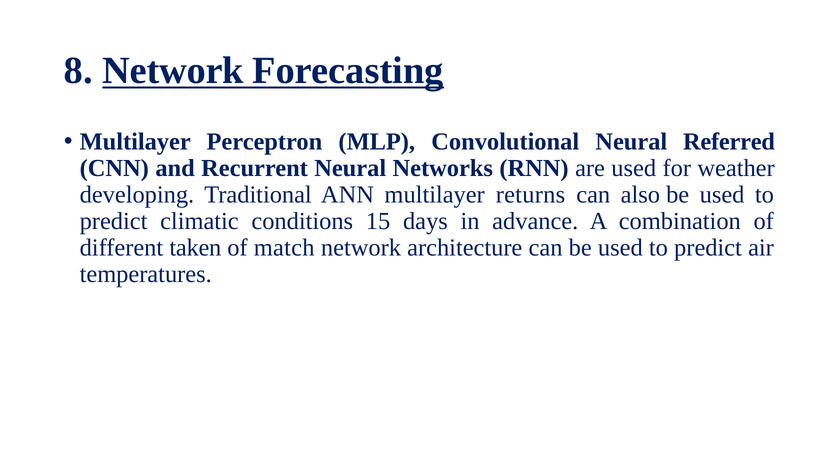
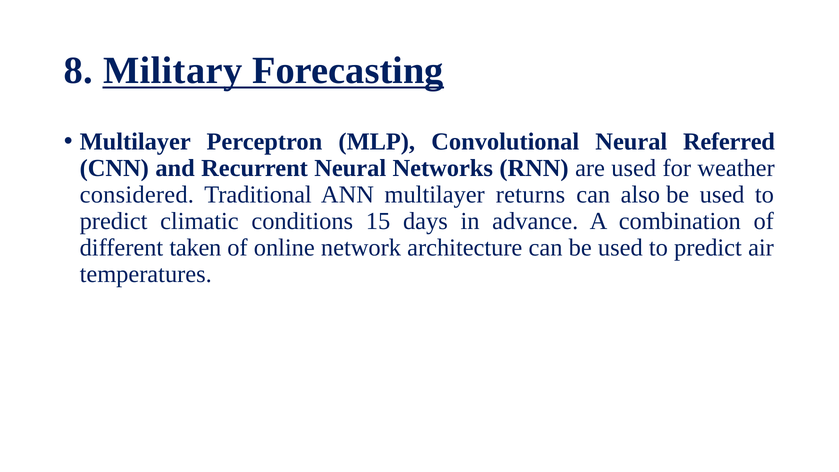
8 Network: Network -> Military
developing: developing -> considered
match: match -> online
